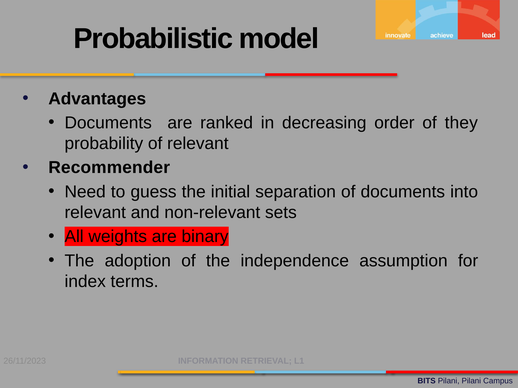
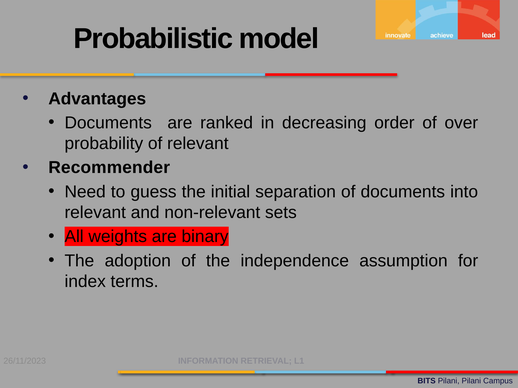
they: they -> over
